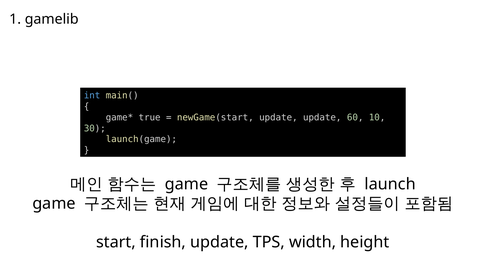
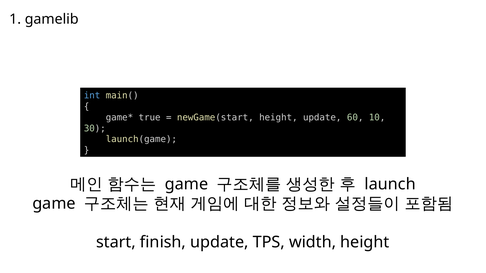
newGame(start update: update -> height
